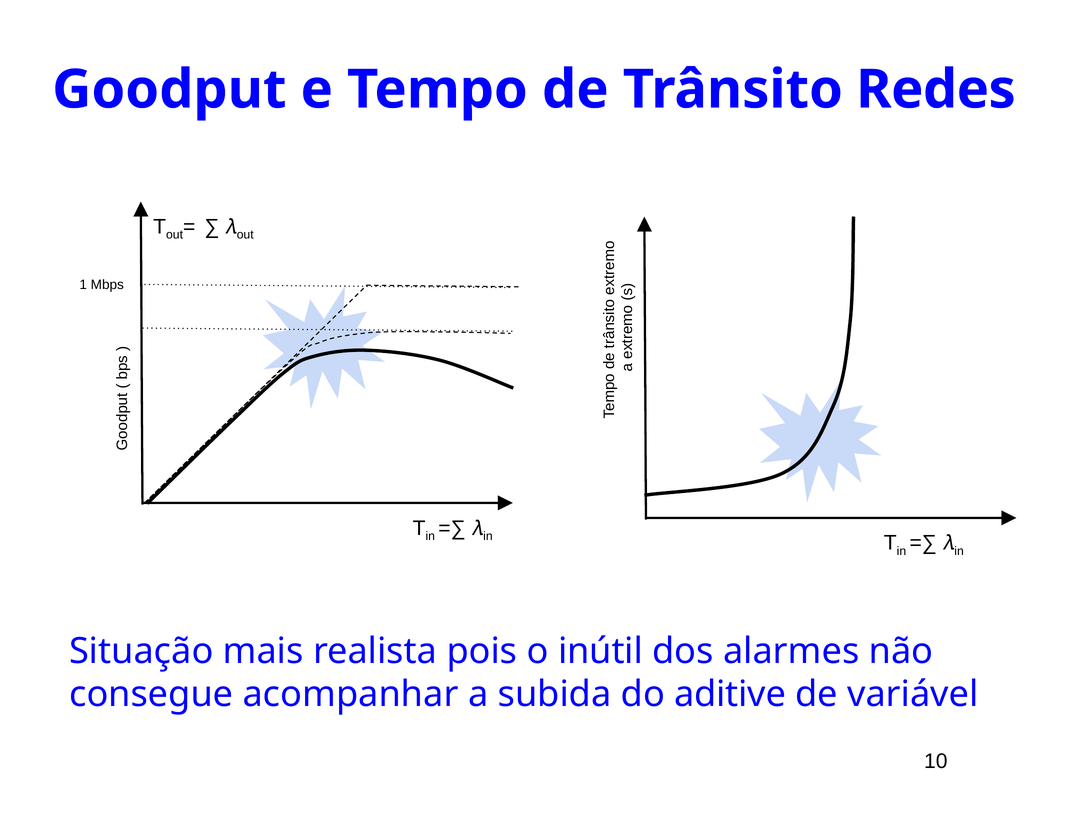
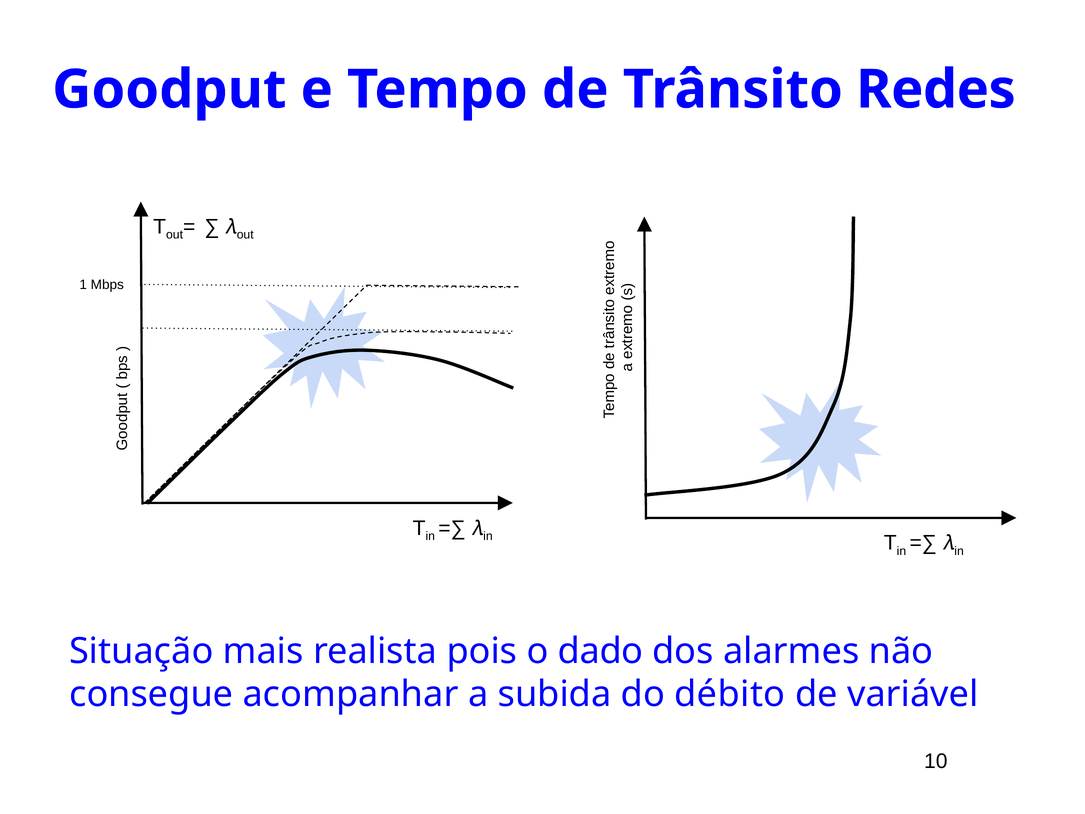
inútil: inútil -> dado
aditive: aditive -> débito
